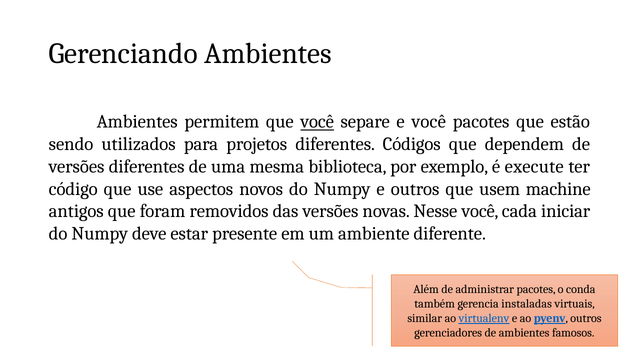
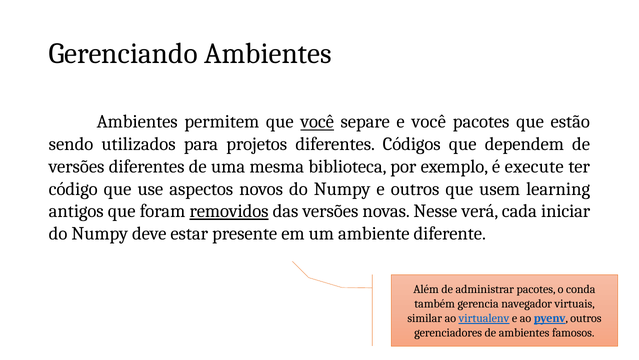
machine: machine -> learning
removidos underline: none -> present
Nesse você: você -> verá
instaladas: instaladas -> navegador
